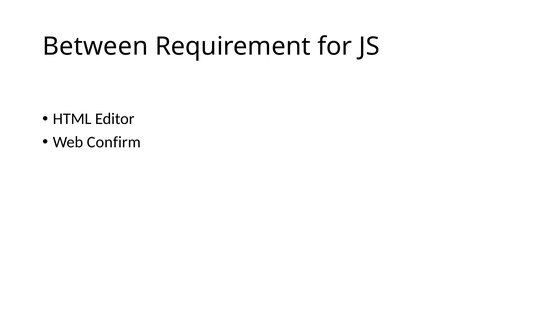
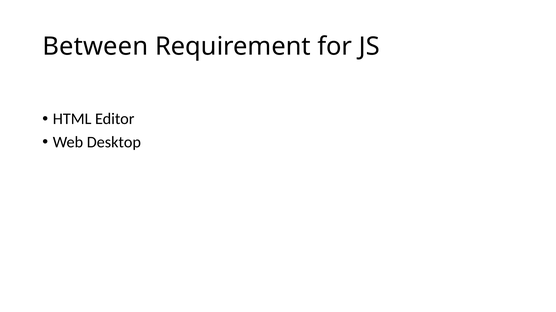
Confirm: Confirm -> Desktop
